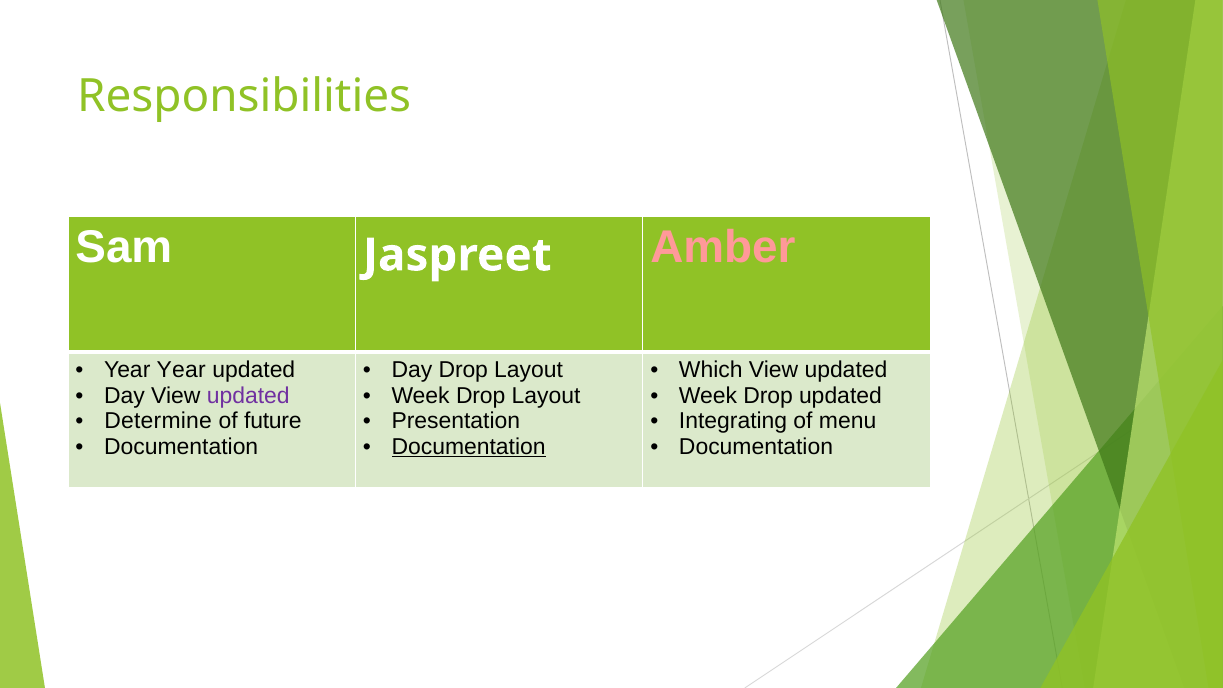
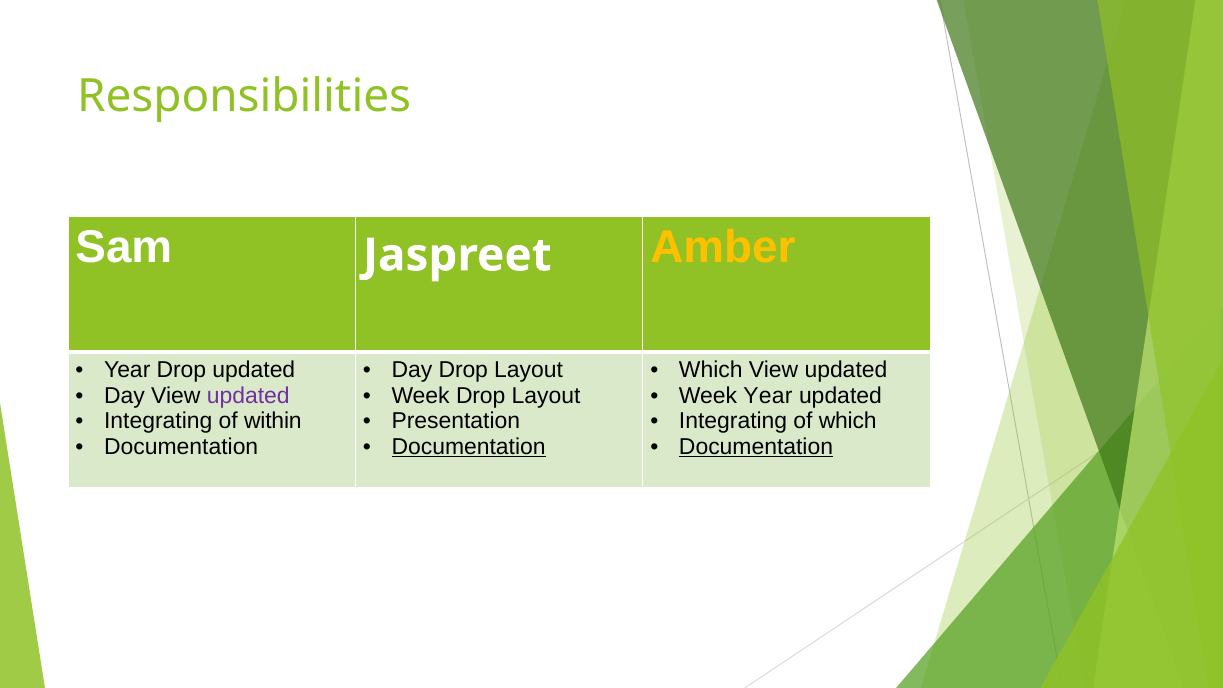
Amber colour: pink -> yellow
Year Year: Year -> Drop
Drop at (768, 396): Drop -> Year
Determine at (158, 421): Determine -> Integrating
future: future -> within
of menu: menu -> which
Documentation at (756, 447) underline: none -> present
